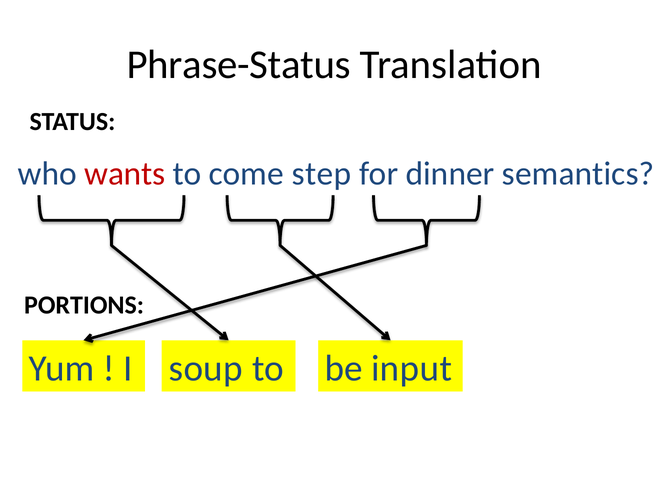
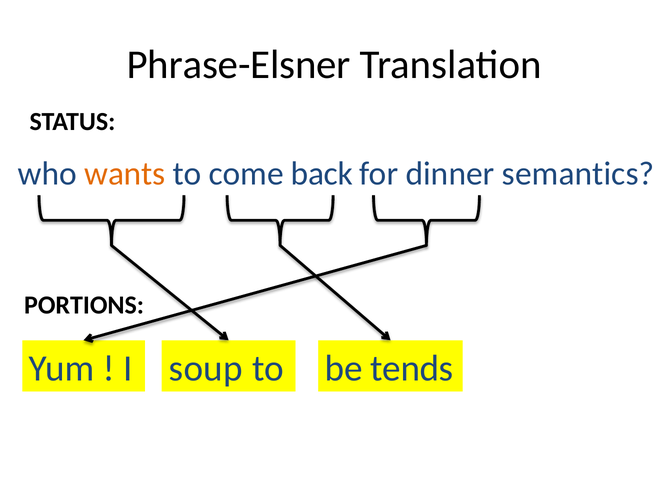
Phrase-Status: Phrase-Status -> Phrase-Elsner
wants colour: red -> orange
step: step -> back
input: input -> tends
